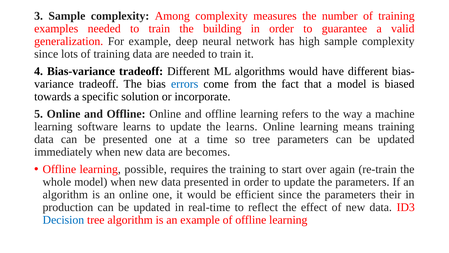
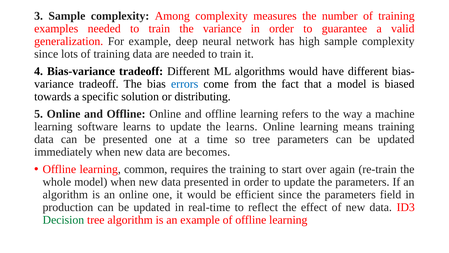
the building: building -> variance
incorporate: incorporate -> distributing
possible: possible -> common
their: their -> field
Decision colour: blue -> green
